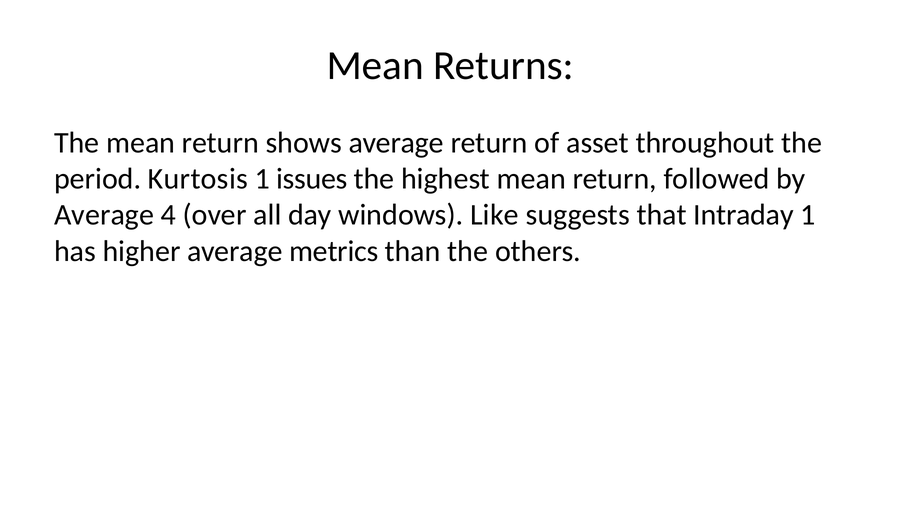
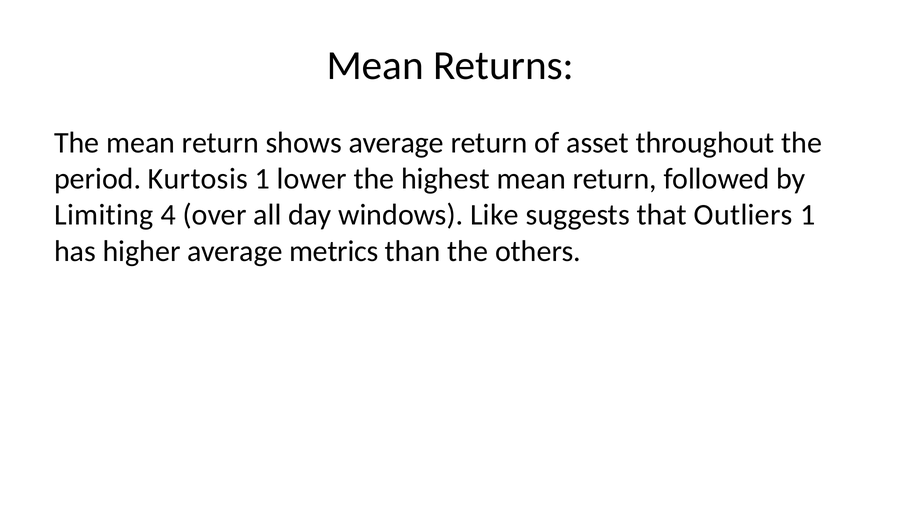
issues: issues -> lower
Average at (104, 215): Average -> Limiting
Intraday: Intraday -> Outliers
